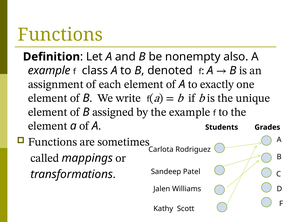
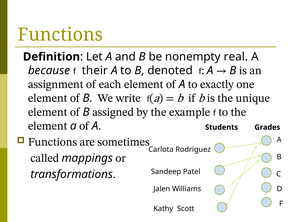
also: also -> real
example at (49, 71): example -> because
class: class -> their
